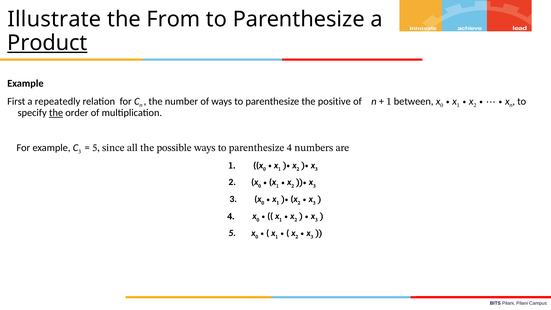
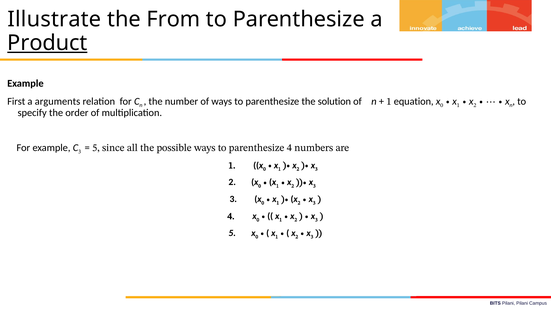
repeatedly: repeatedly -> arguments
positive: positive -> solution
between: between -> equation
the at (56, 113) underline: present -> none
